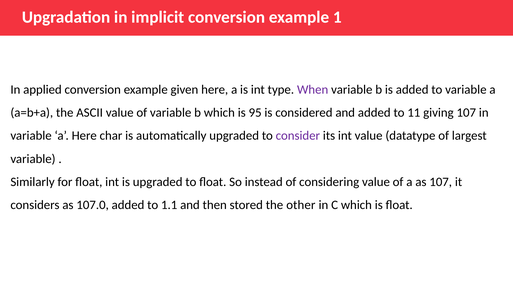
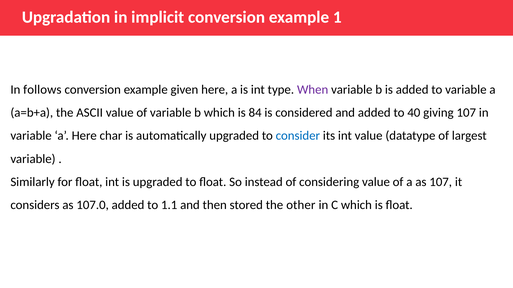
applied: applied -> follows
95: 95 -> 84
11: 11 -> 40
consider colour: purple -> blue
